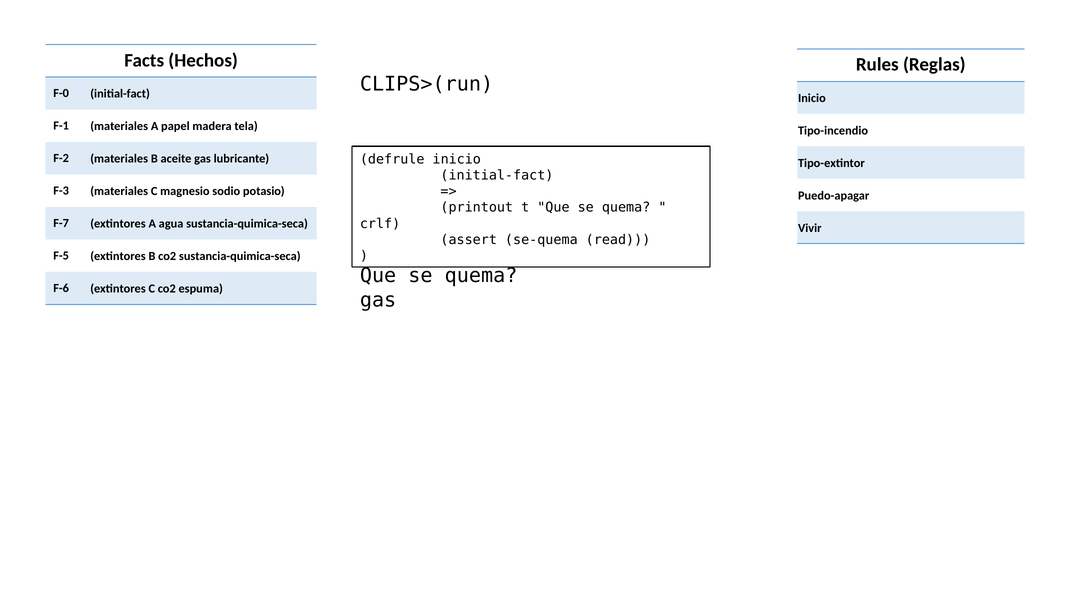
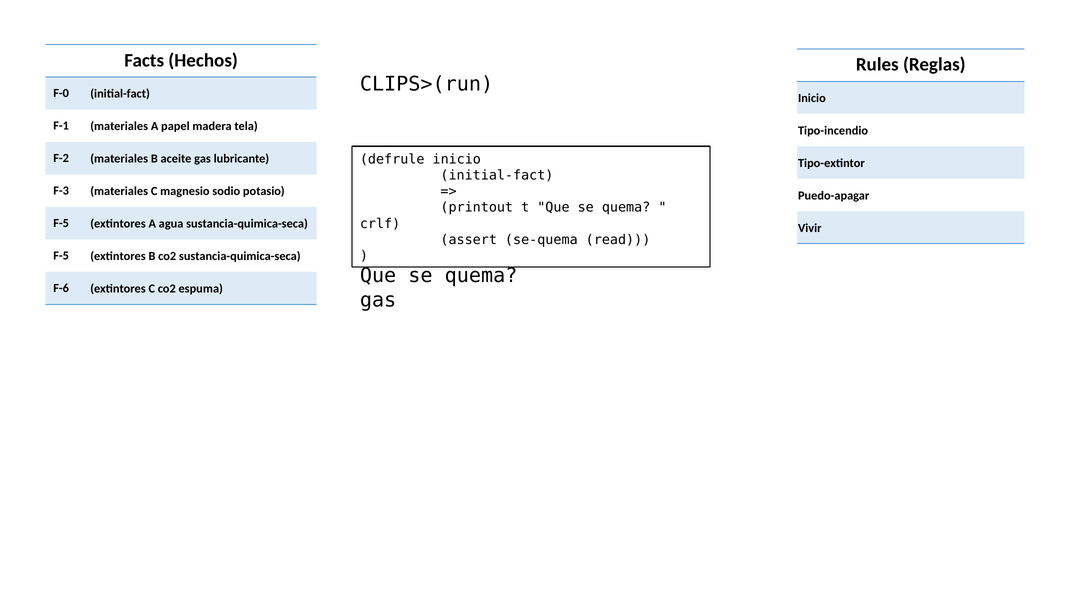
F-7 at (61, 223): F-7 -> F-5
